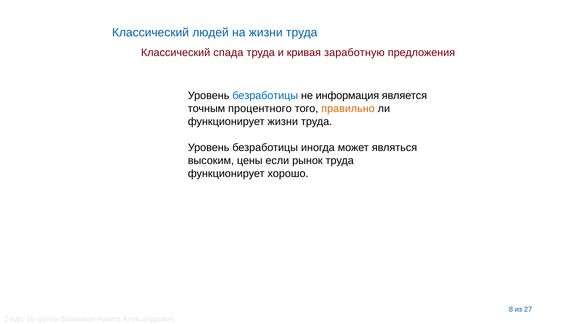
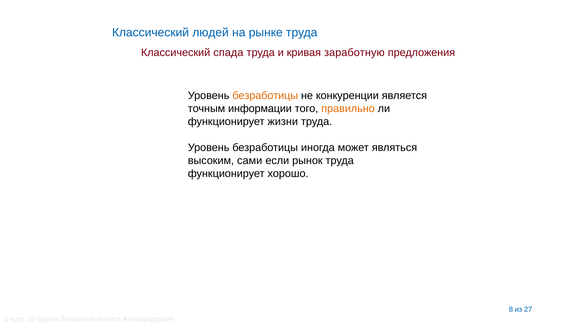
на жизни: жизни -> рынке
безработицы at (265, 96) colour: blue -> orange
информация: информация -> конкуренции
процентного: процентного -> информации
цены: цены -> сами
